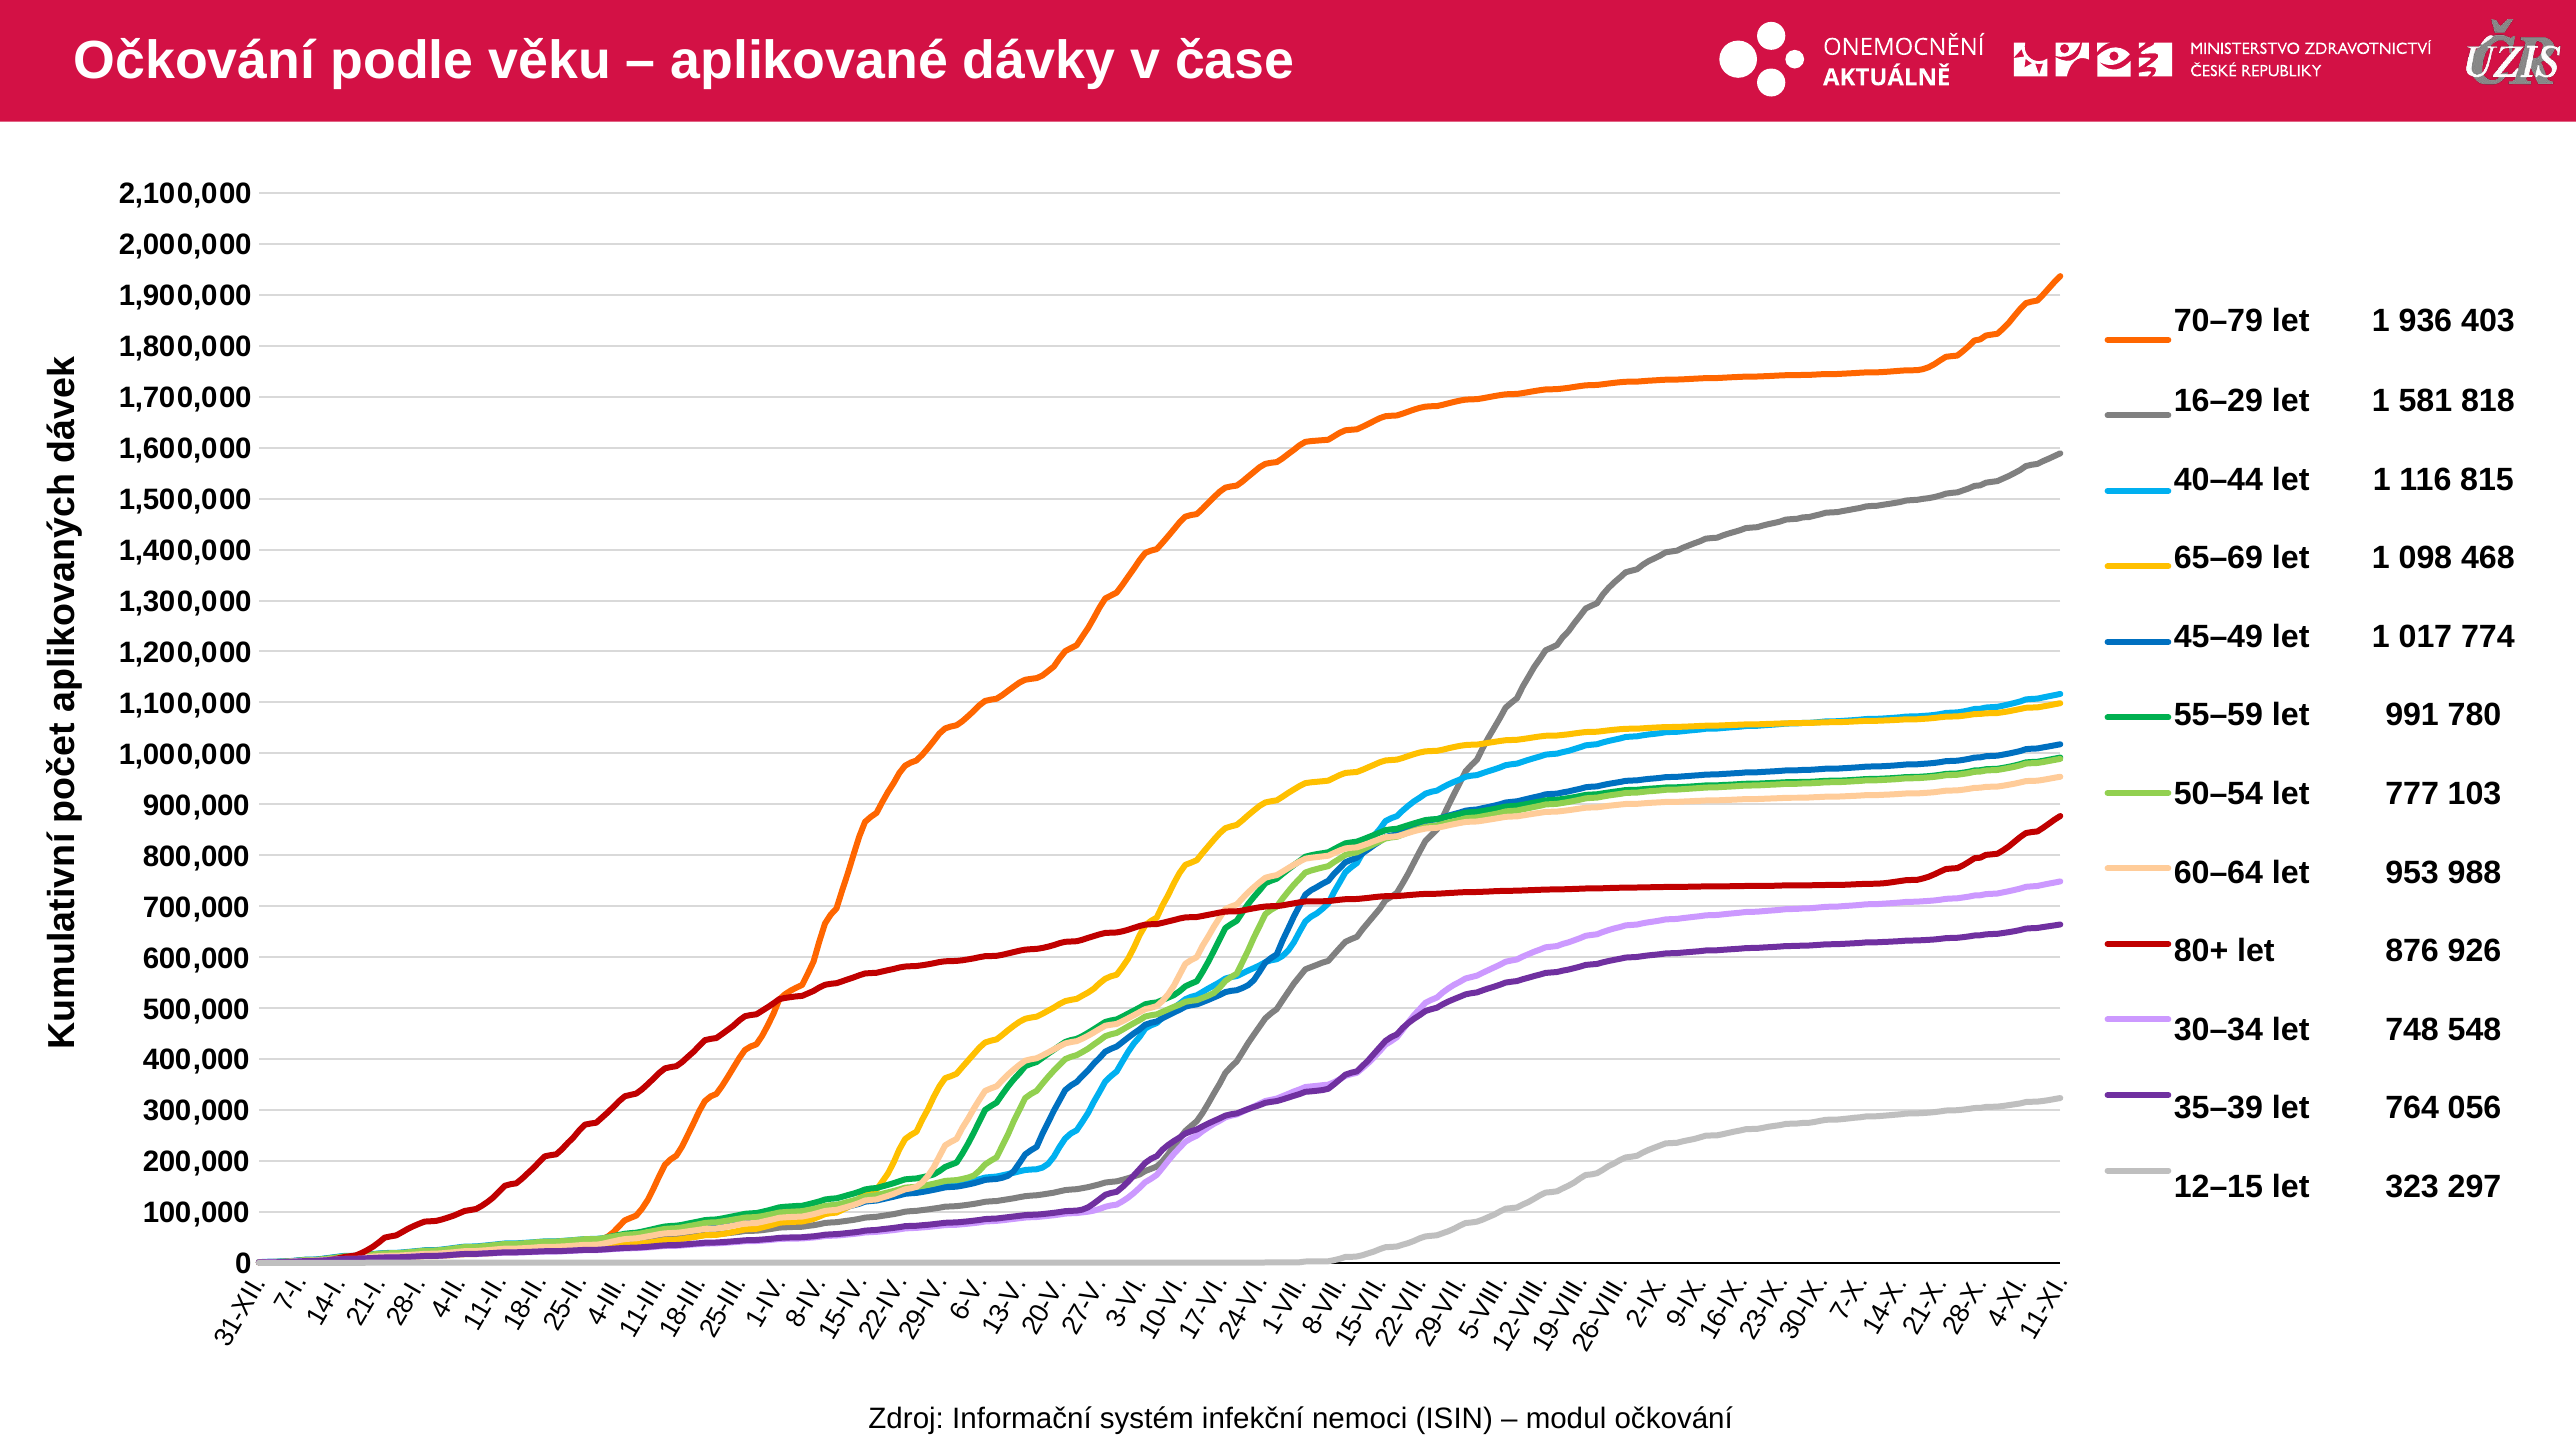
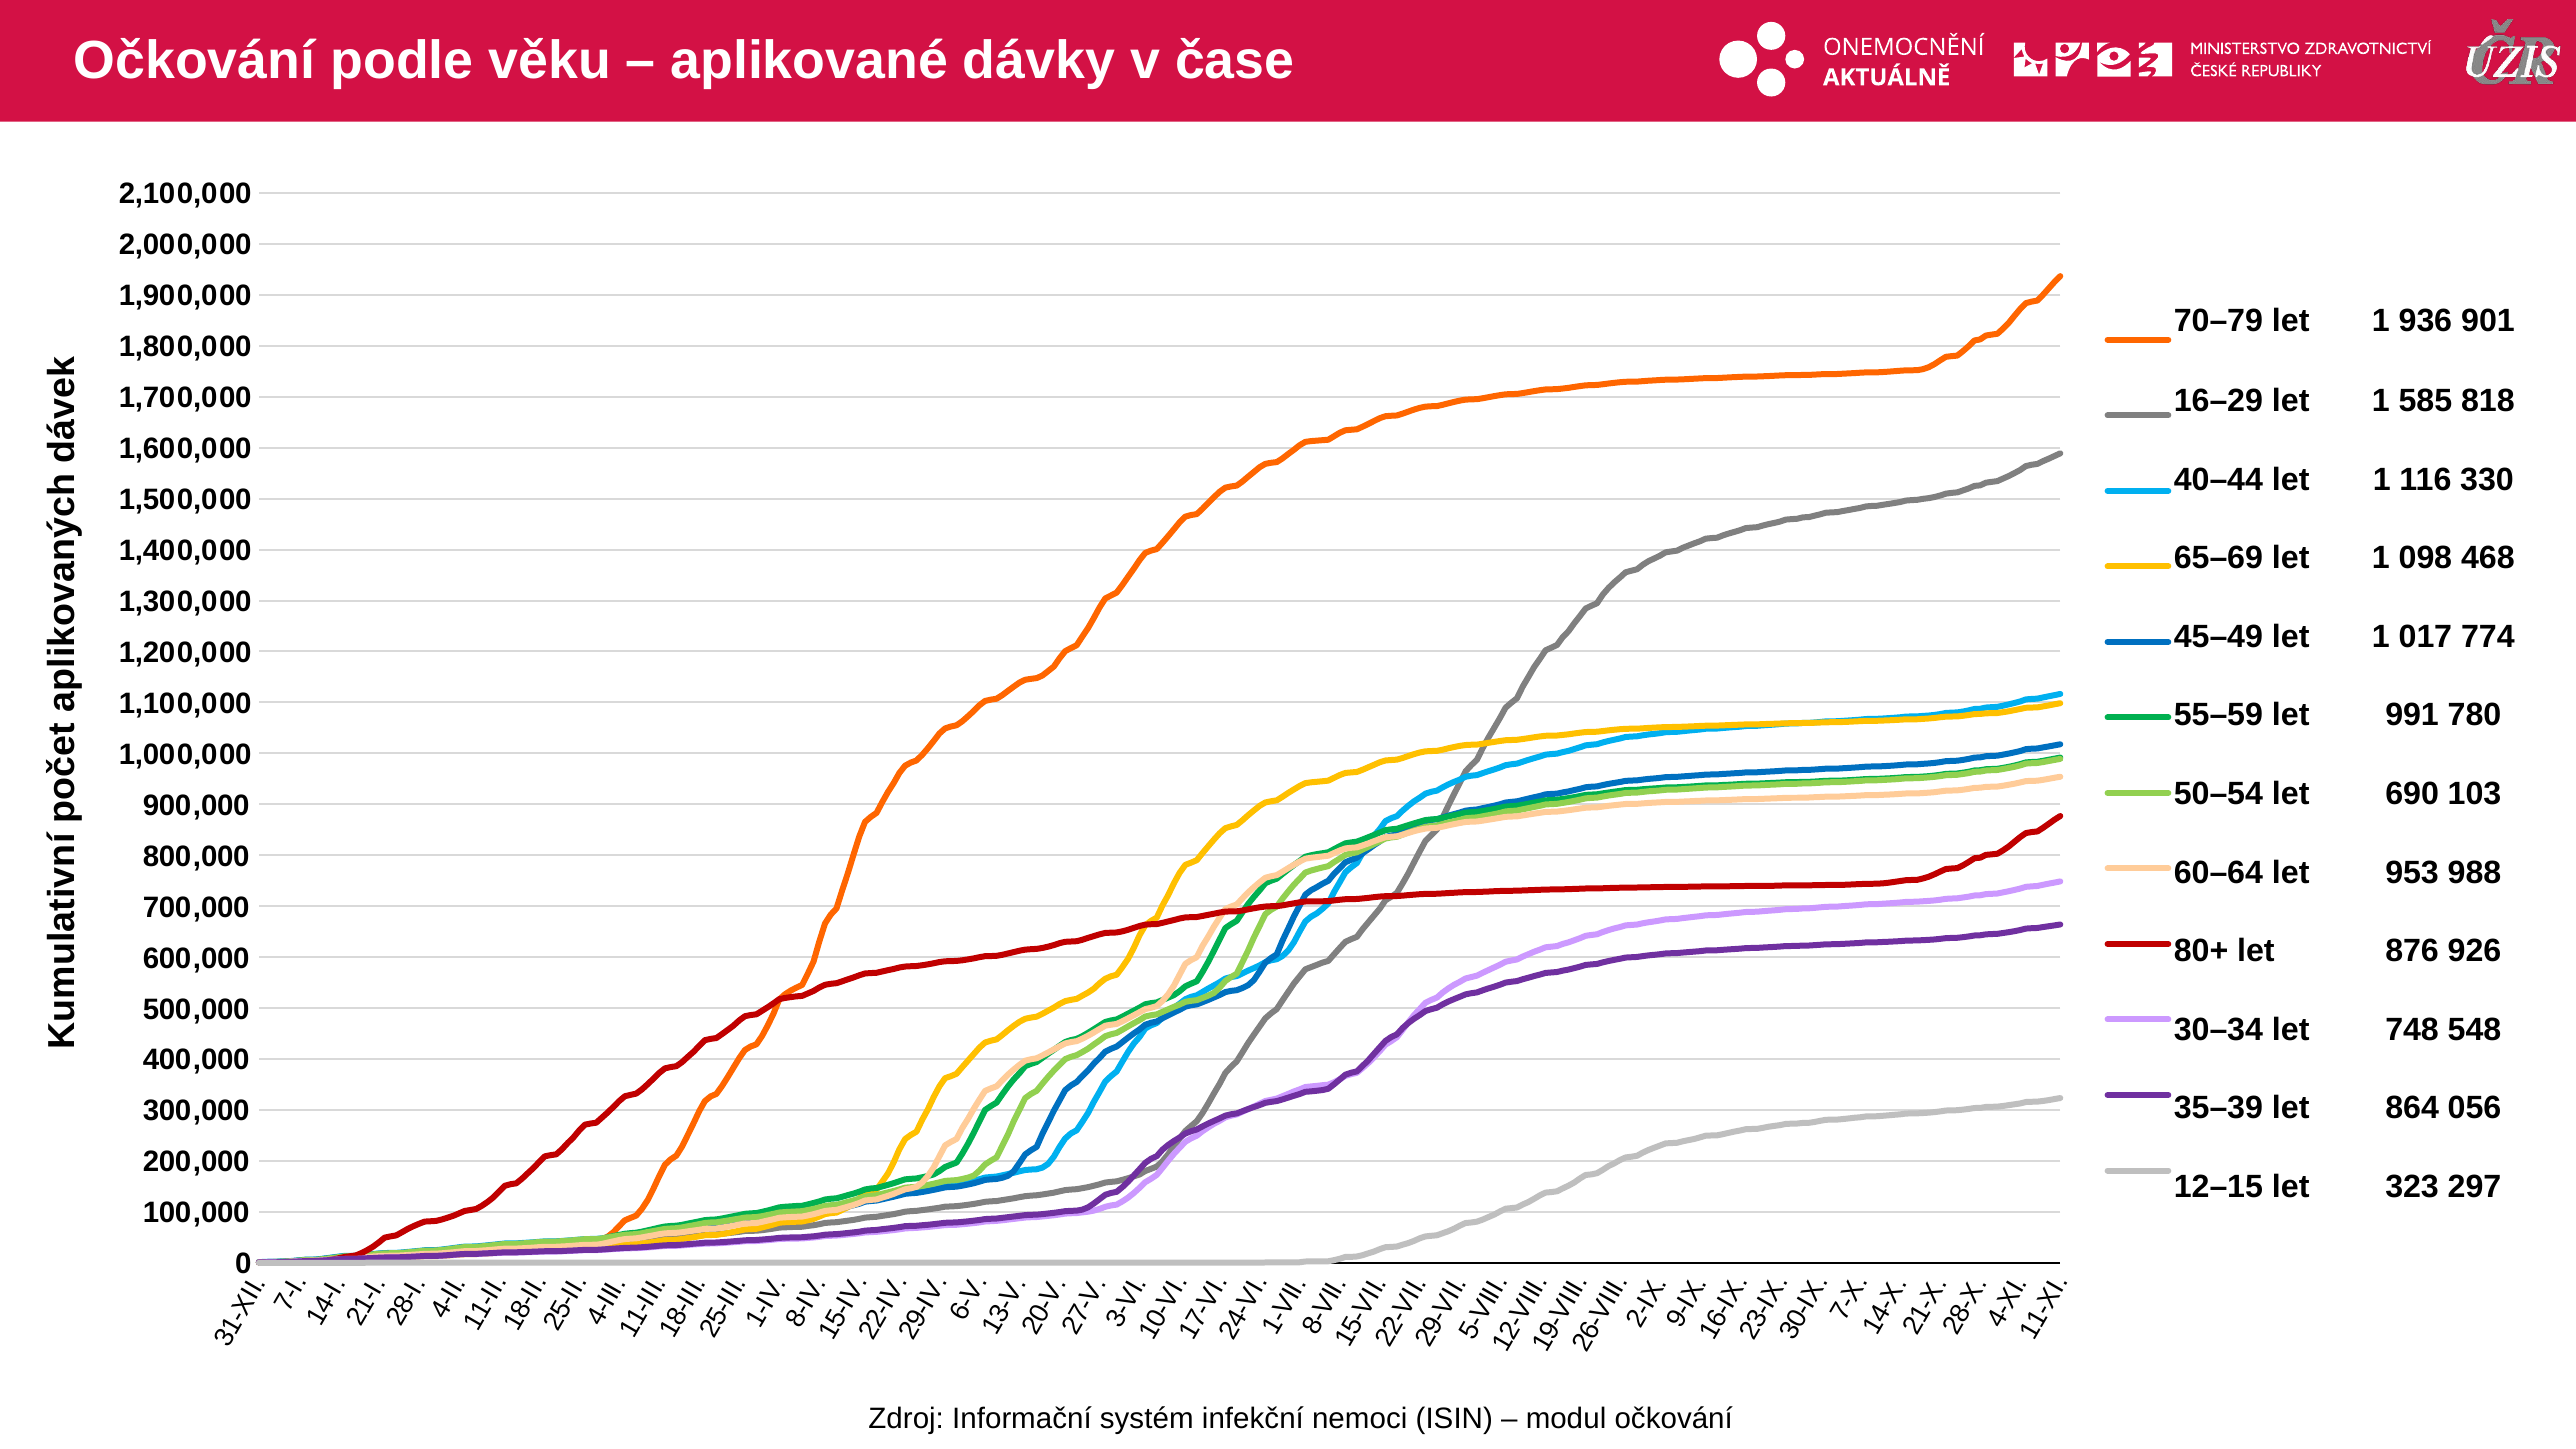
403: 403 -> 901
581: 581 -> 585
815: 815 -> 330
777: 777 -> 690
764: 764 -> 864
